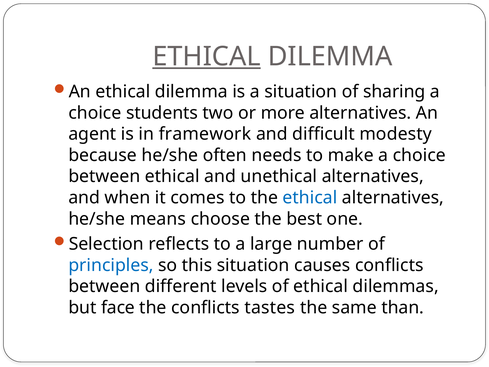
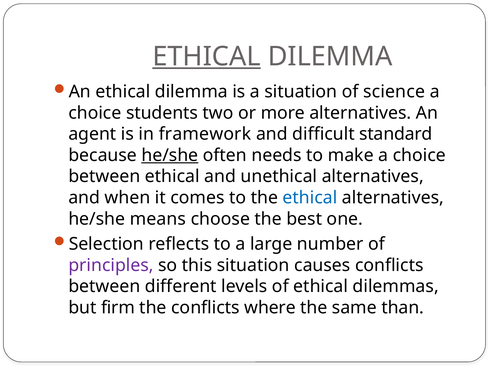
sharing: sharing -> science
modesty: modesty -> standard
he/she at (170, 155) underline: none -> present
principles colour: blue -> purple
face: face -> firm
tastes: tastes -> where
